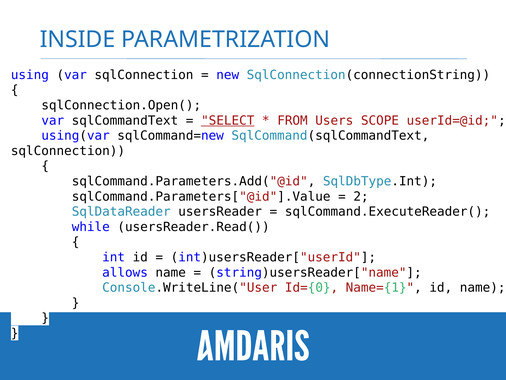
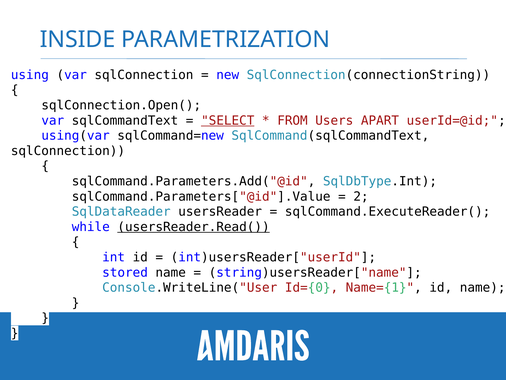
SCOPE: SCOPE -> APART
usersReader.Read( underline: none -> present
allows: allows -> stored
